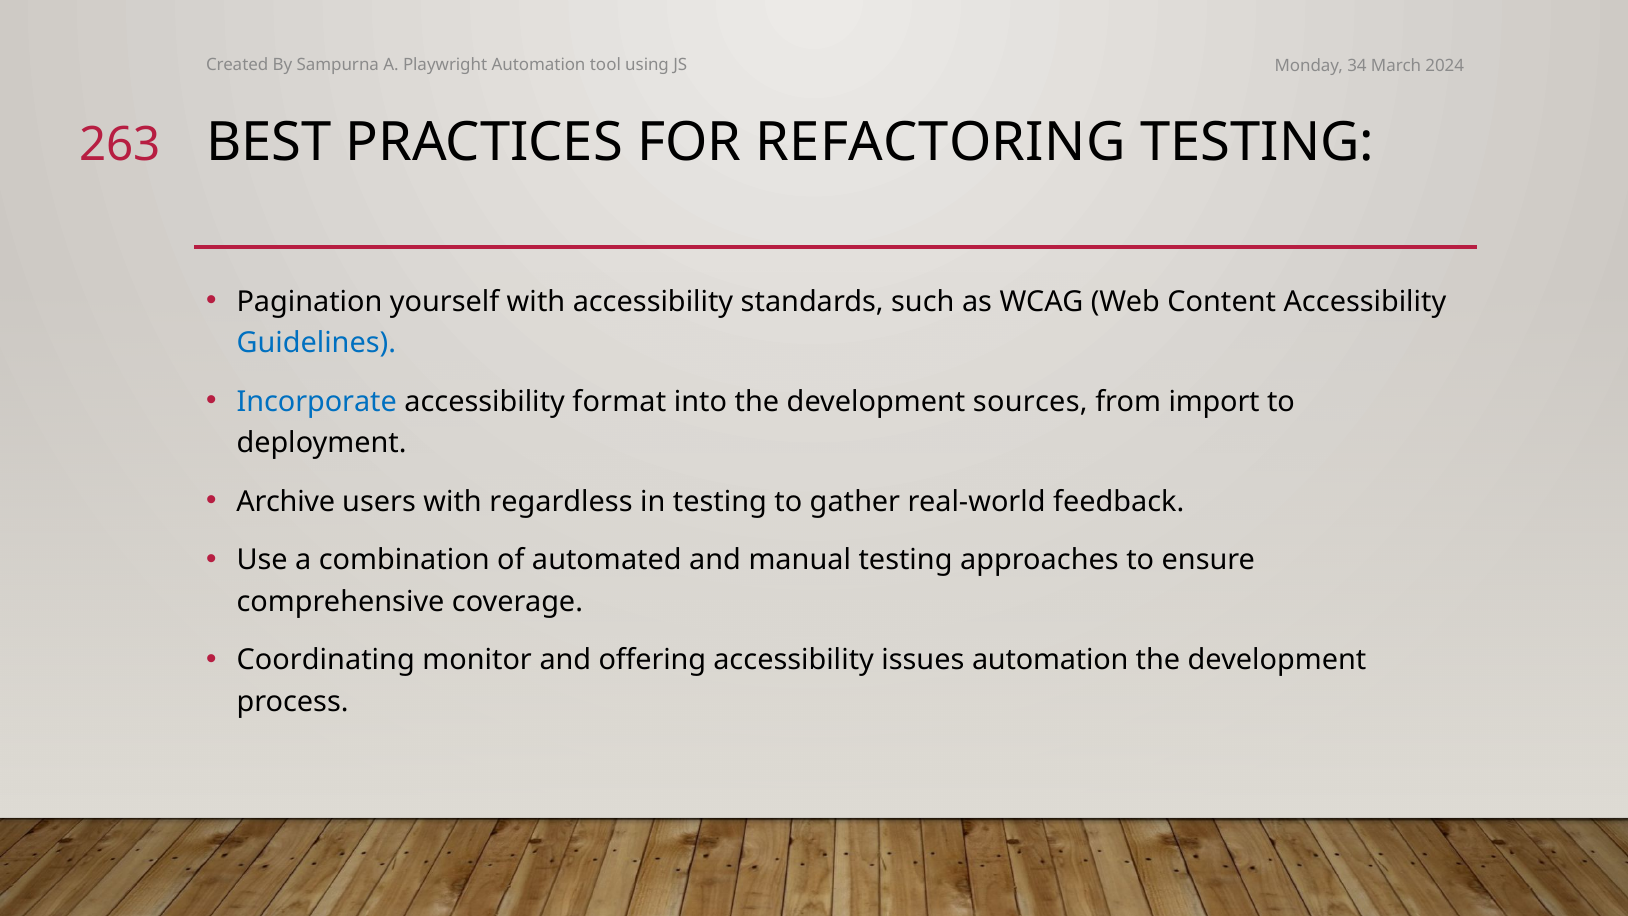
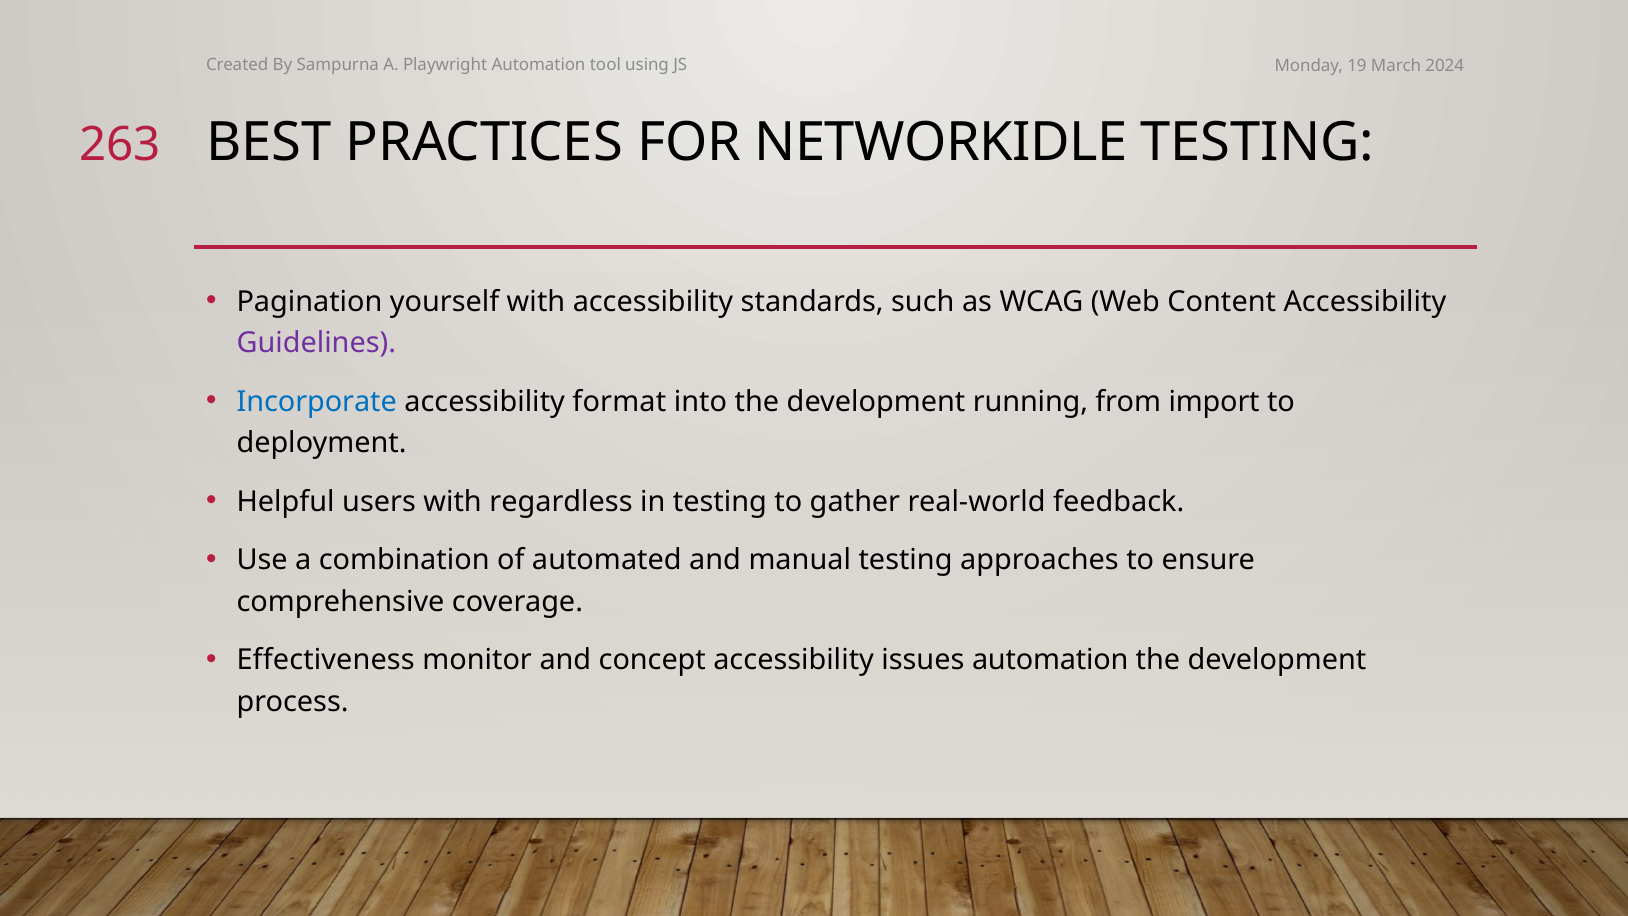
34: 34 -> 19
REFACTORING: REFACTORING -> NETWORKIDLE
Guidelines colour: blue -> purple
sources: sources -> running
Archive: Archive -> Helpful
Coordinating: Coordinating -> Effectiveness
offering: offering -> concept
